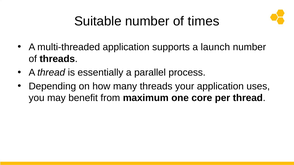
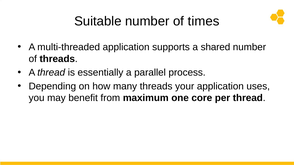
launch: launch -> shared
